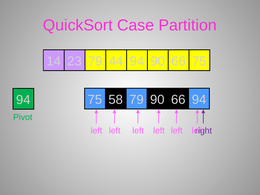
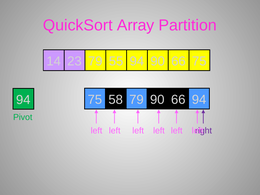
Case: Case -> Array
44: 44 -> 55
